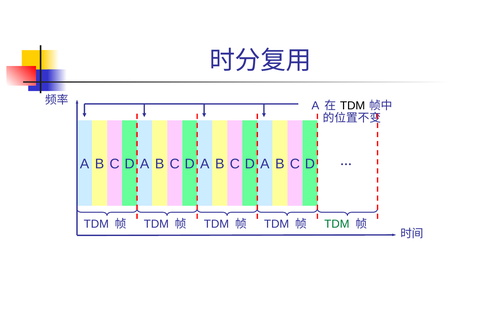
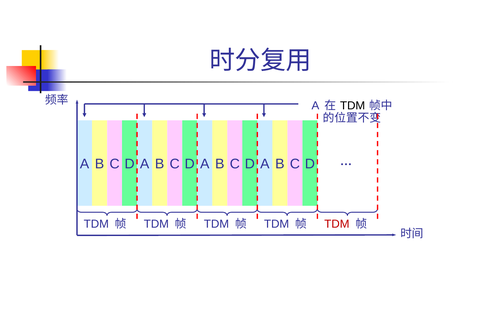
TDM at (337, 224) colour: green -> red
